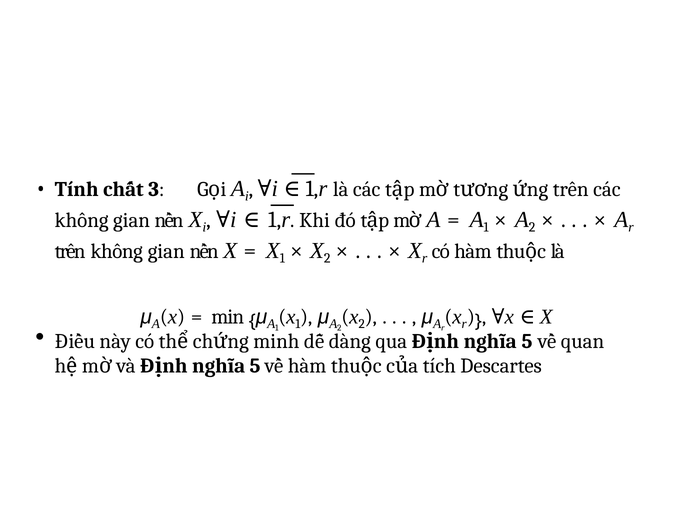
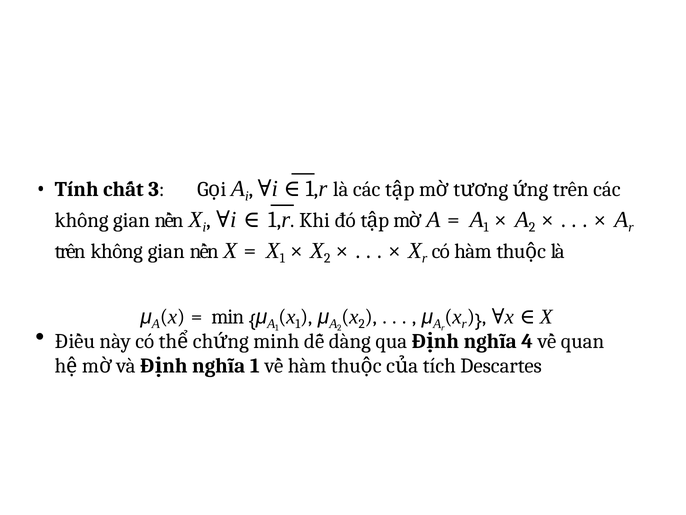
5 at (527, 341): 5 -> 4
5 at (255, 365): 5 -> 1
